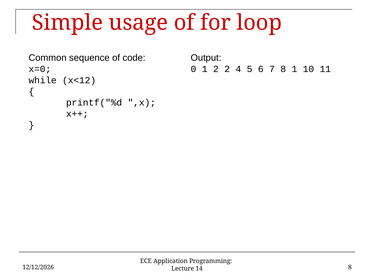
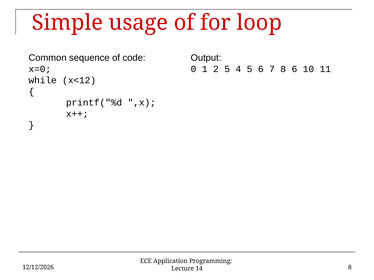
2 2: 2 -> 5
8 1: 1 -> 6
